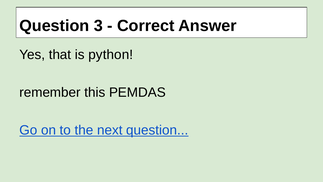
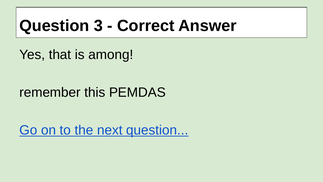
python: python -> among
